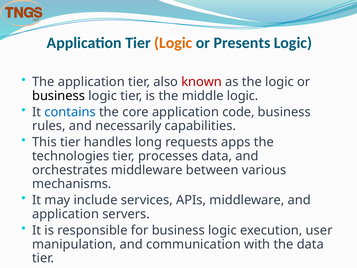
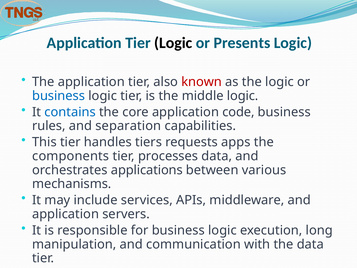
Logic at (173, 43) colour: orange -> black
business at (59, 96) colour: black -> blue
necessarily: necessarily -> separation
long: long -> tiers
technologies: technologies -> components
orchestrates middleware: middleware -> applications
user: user -> long
